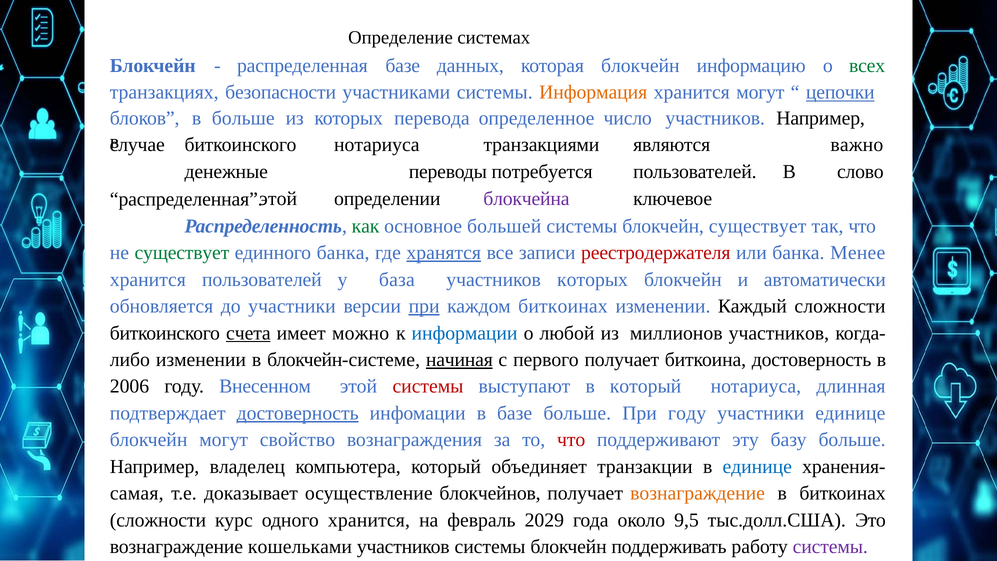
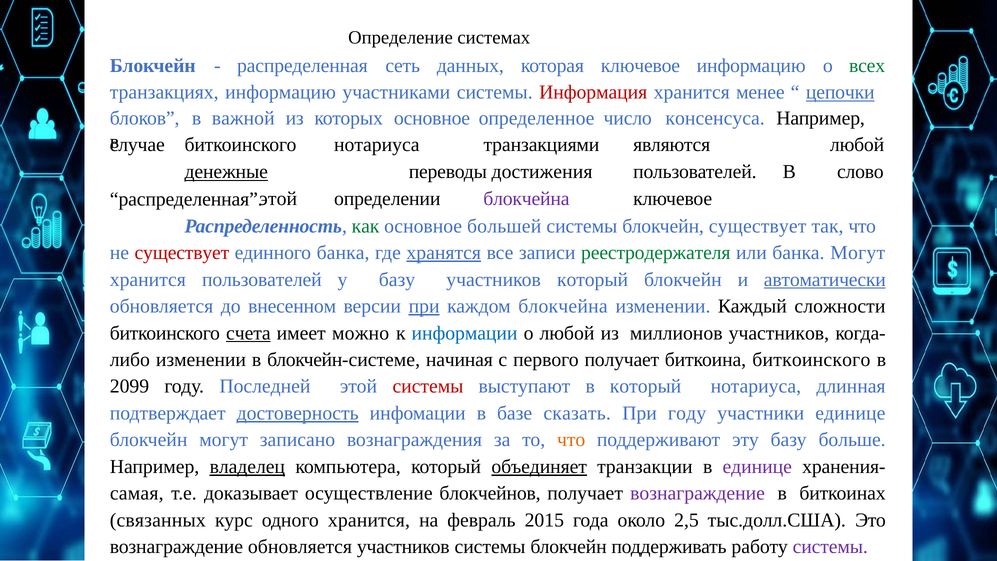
распределенная базе: базе -> сеть
которая блокчейн: блокчейн -> ключевое
транзакциях безопасности: безопасности -> информацию
Информация colour: orange -> red
хранится могут: могут -> менее
в больше: больше -> важной
которых перевода: перевода -> основное
число участников: участников -> консенсуса
важно at (857, 145): важно -> любой
денежные underline: none -> present
потребуется: потребуется -> достижения
существует at (182, 253) colour: green -> red
реестродержателя colour: red -> green
банка Менее: Менее -> Могут
у база: база -> базу
участников которых: которых -> который
автоматически underline: none -> present
до участники: участники -> внесенном
каждом биткоинах: биткоинах -> блокчейна
начиная underline: present -> none
биткоина достоверность: достоверность -> биткоинского
2006: 2006 -> 2099
Внесенном: Внесенном -> Последней
базе больше: больше -> сказать
свойство: свойство -> записано
что at (571, 440) colour: red -> orange
владелец underline: none -> present
объединяет underline: none -> present
единице at (757, 467) colour: blue -> purple
вознаграждение at (698, 493) colour: orange -> purple
сложности at (158, 520): сложности -> связанных
2029: 2029 -> 2015
9,5: 9,5 -> 2,5
вознаграждение кошельками: кошельками -> обновляется
